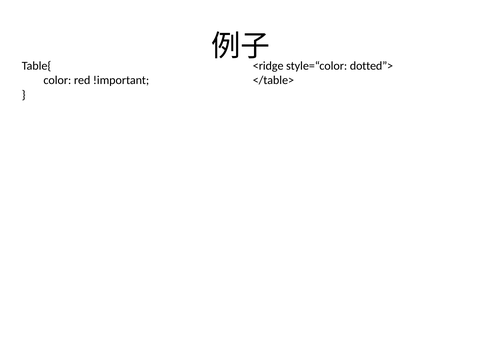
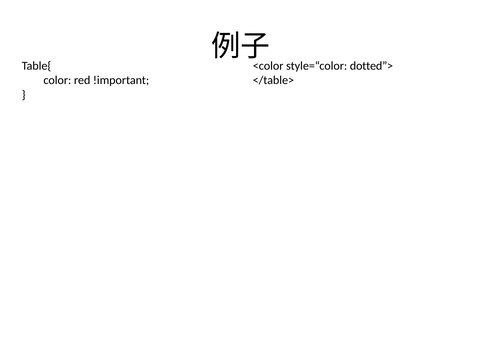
<ridge: <ridge -> <color
